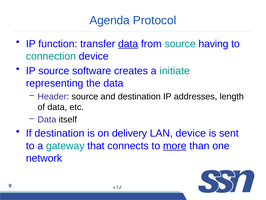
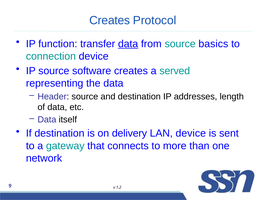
Agenda at (110, 20): Agenda -> Creates
having: having -> basics
initiate: initiate -> served
more underline: present -> none
